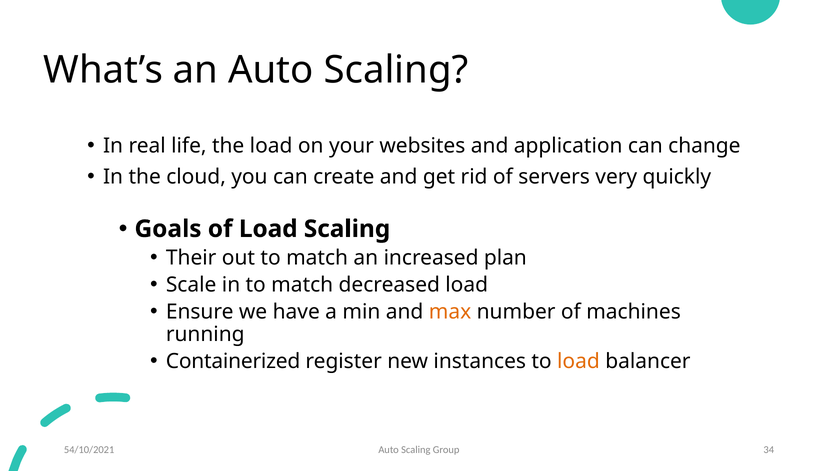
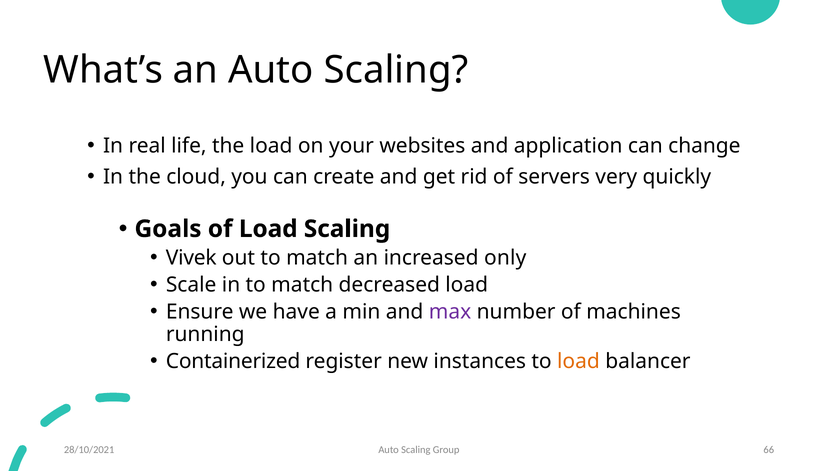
Their: Their -> Vivek
plan: plan -> only
max colour: orange -> purple
54/10/2021: 54/10/2021 -> 28/10/2021
34: 34 -> 66
